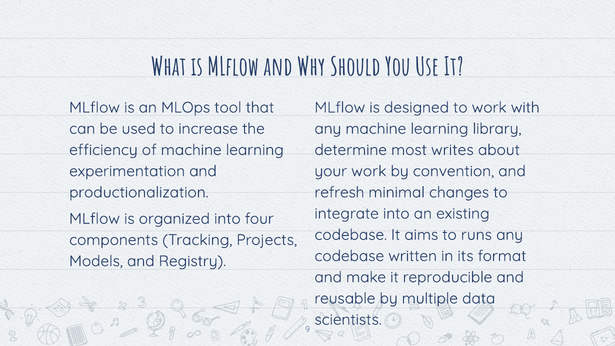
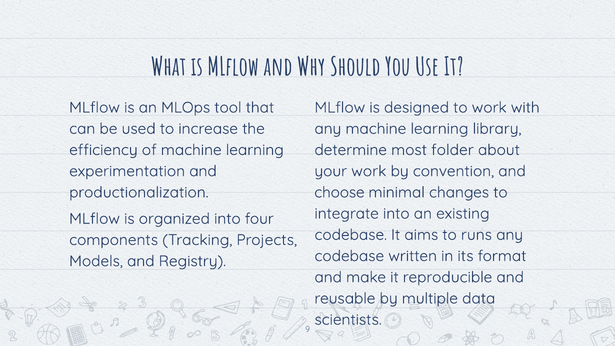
writes: writes -> folder
refresh: refresh -> choose
